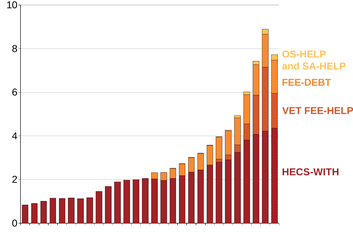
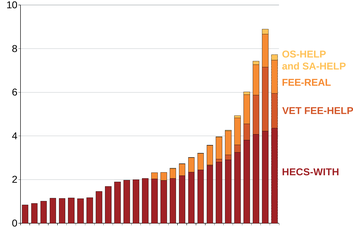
FEE-DEBT: FEE-DEBT -> FEE-REAL
